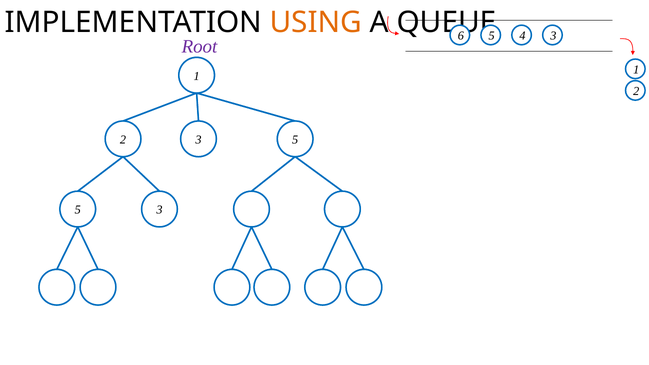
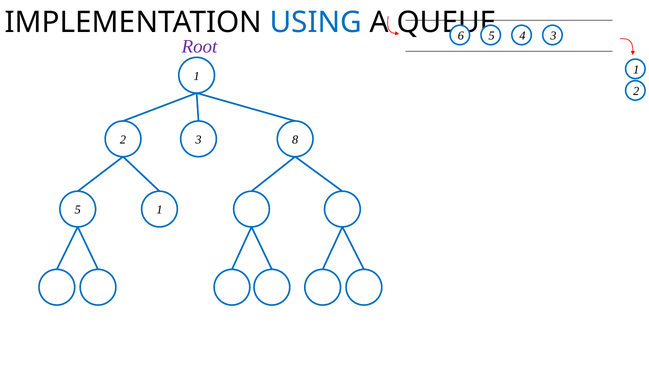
USING colour: orange -> blue
2 5: 5 -> 8
5 3: 3 -> 1
